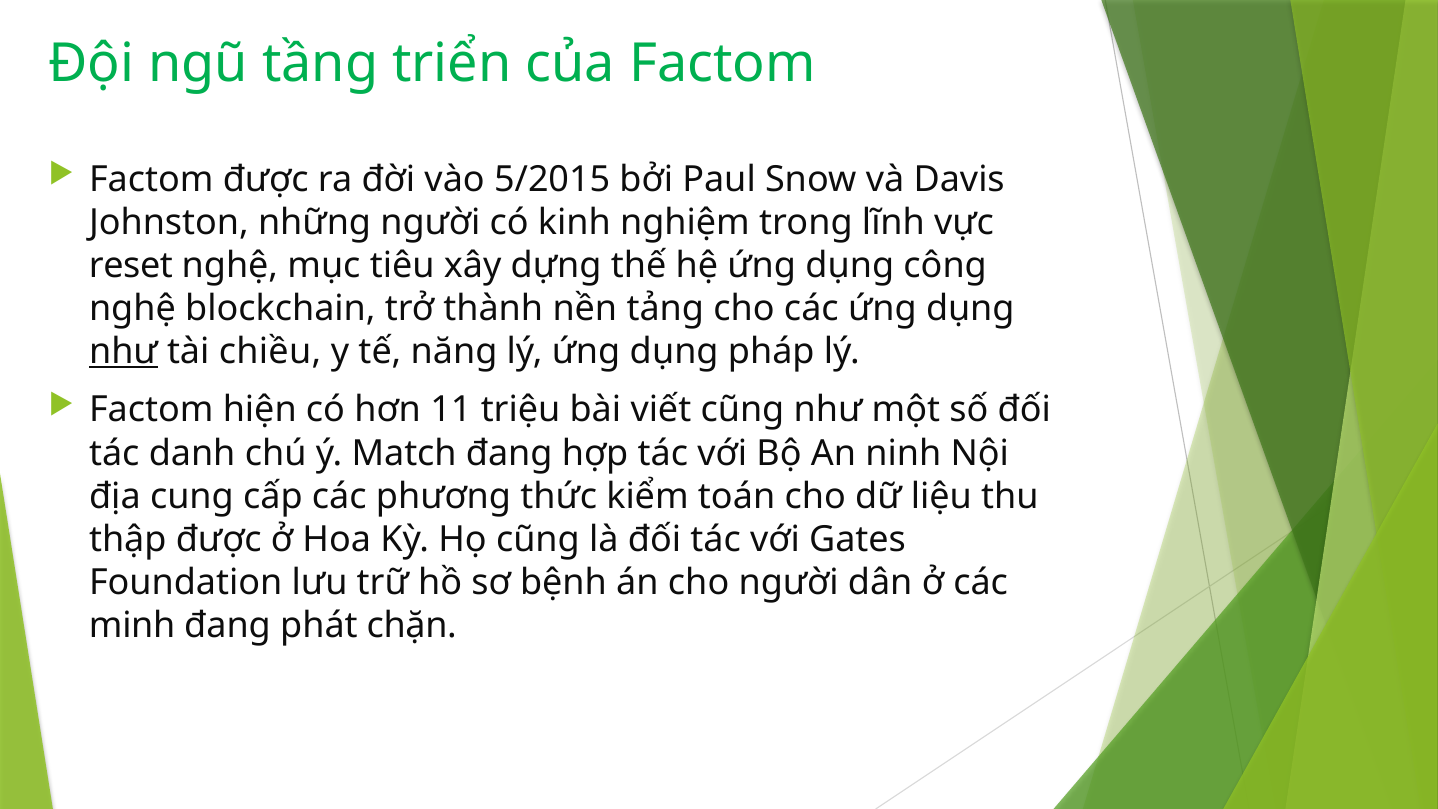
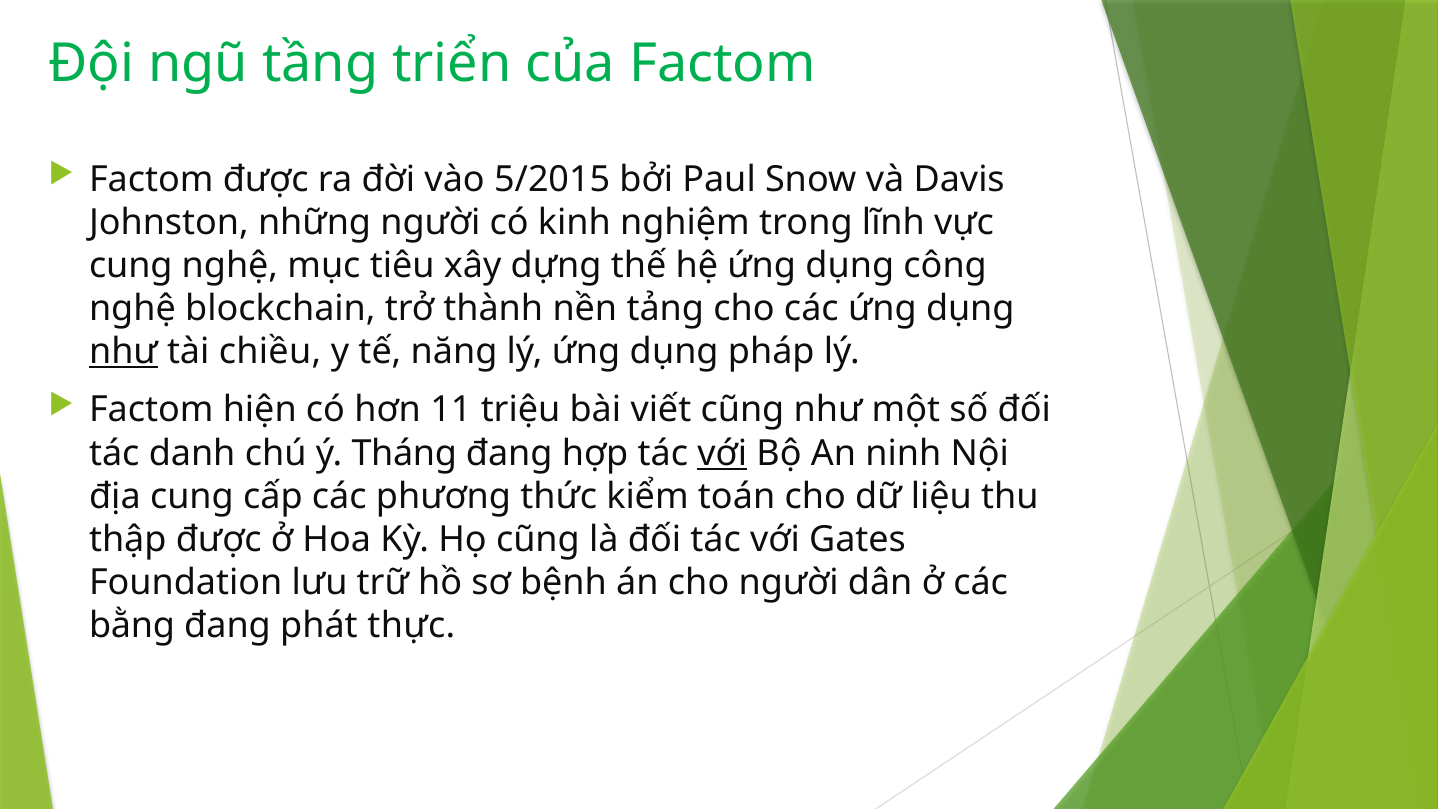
reset at (131, 266): reset -> cung
Match: Match -> Tháng
với at (722, 453) underline: none -> present
minh: minh -> bằng
chặn: chặn -> thực
